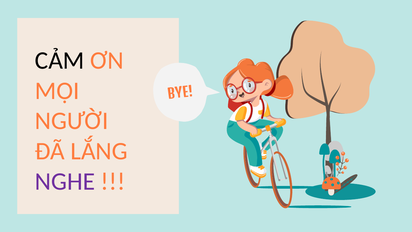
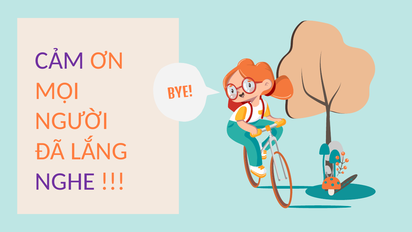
CẢM colour: black -> purple
